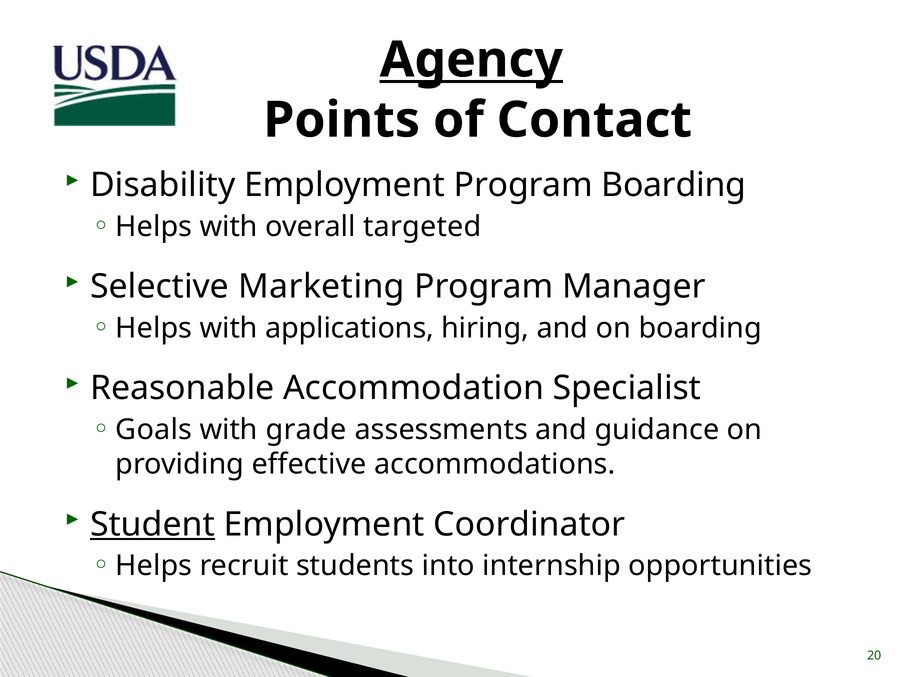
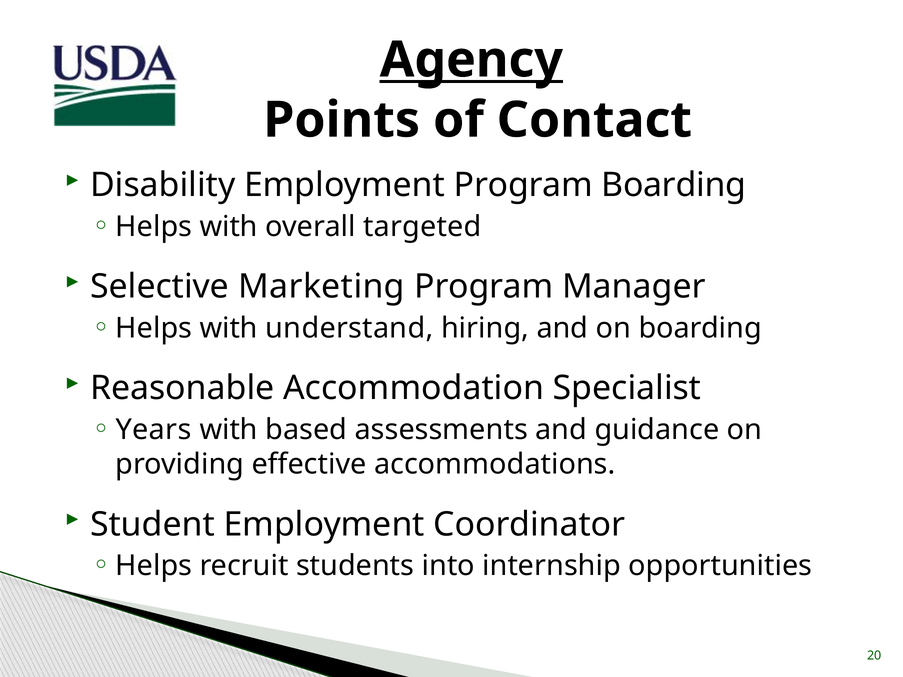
applications: applications -> understand
Goals: Goals -> Years
grade: grade -> based
Student underline: present -> none
